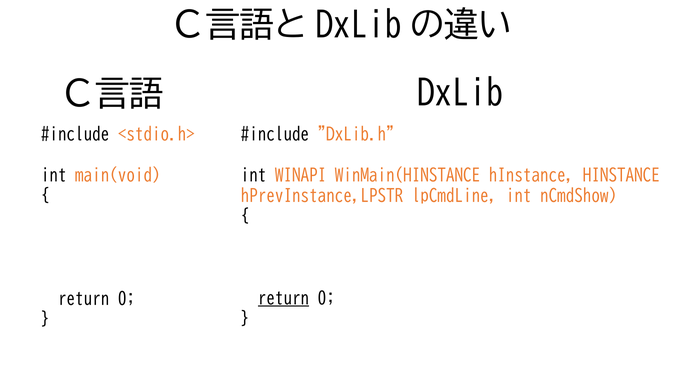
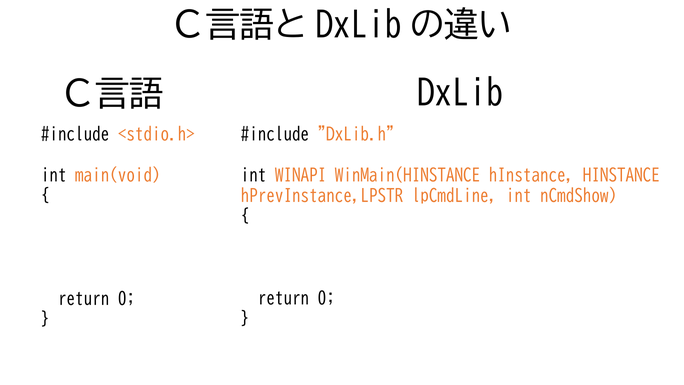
return at (284, 299) underline: present -> none
